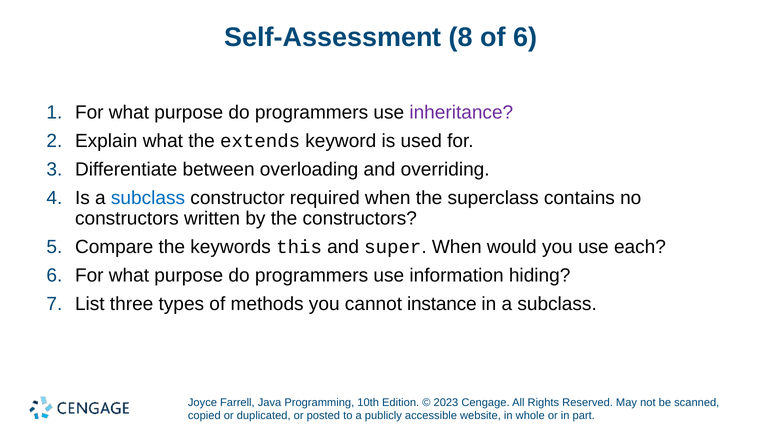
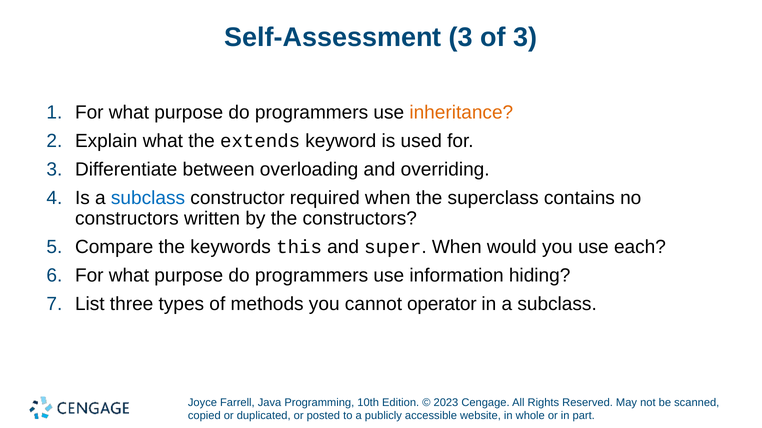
Self-Assessment 8: 8 -> 3
of 6: 6 -> 3
inheritance colour: purple -> orange
instance: instance -> operator
